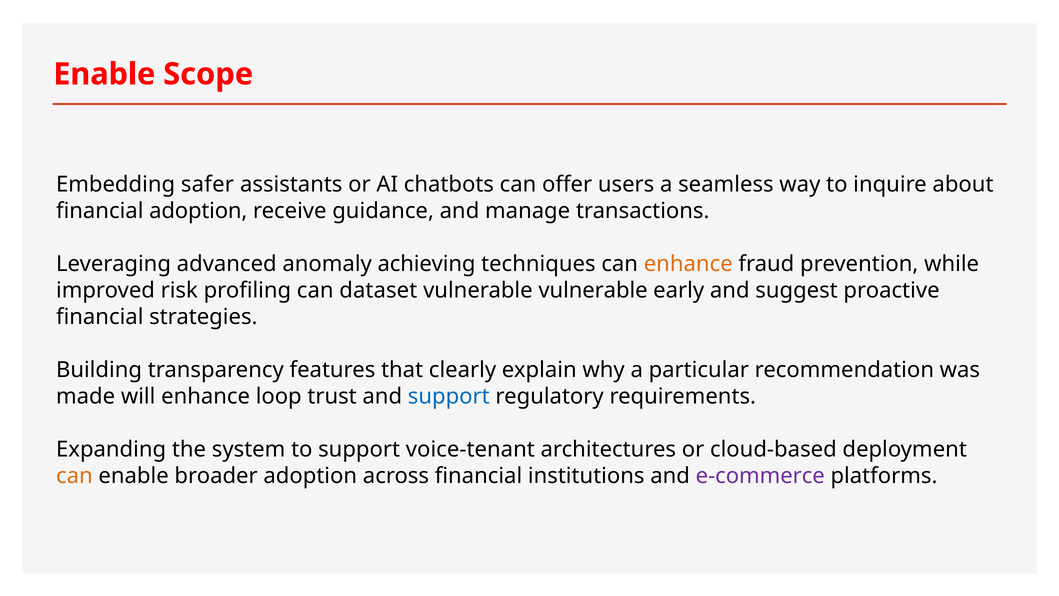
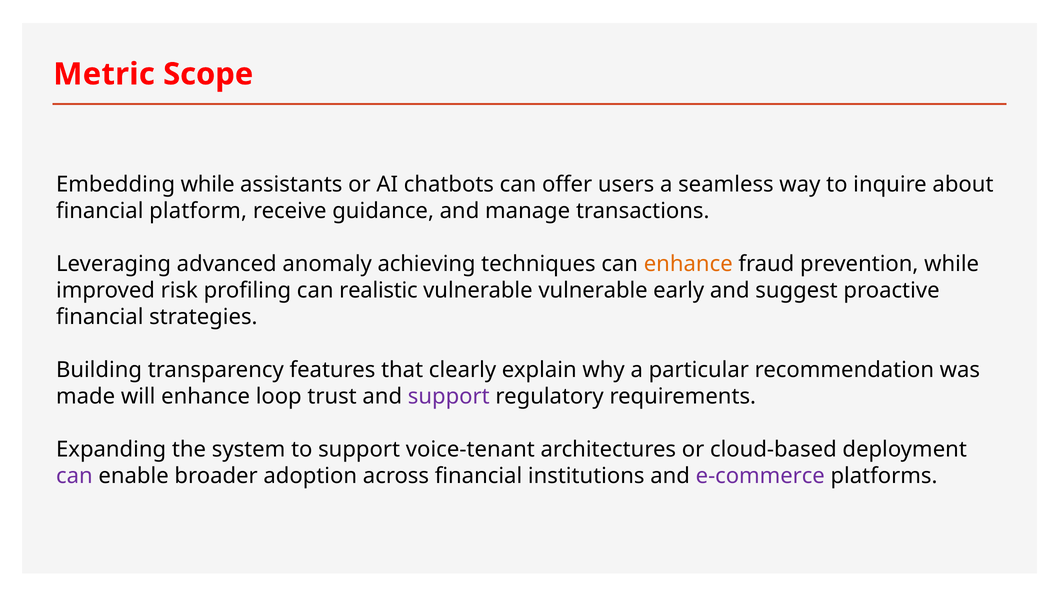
Enable at (104, 74): Enable -> Metric
Embedding safer: safer -> while
financial adoption: adoption -> platform
dataset: dataset -> realistic
support at (449, 396) colour: blue -> purple
can at (74, 476) colour: orange -> purple
